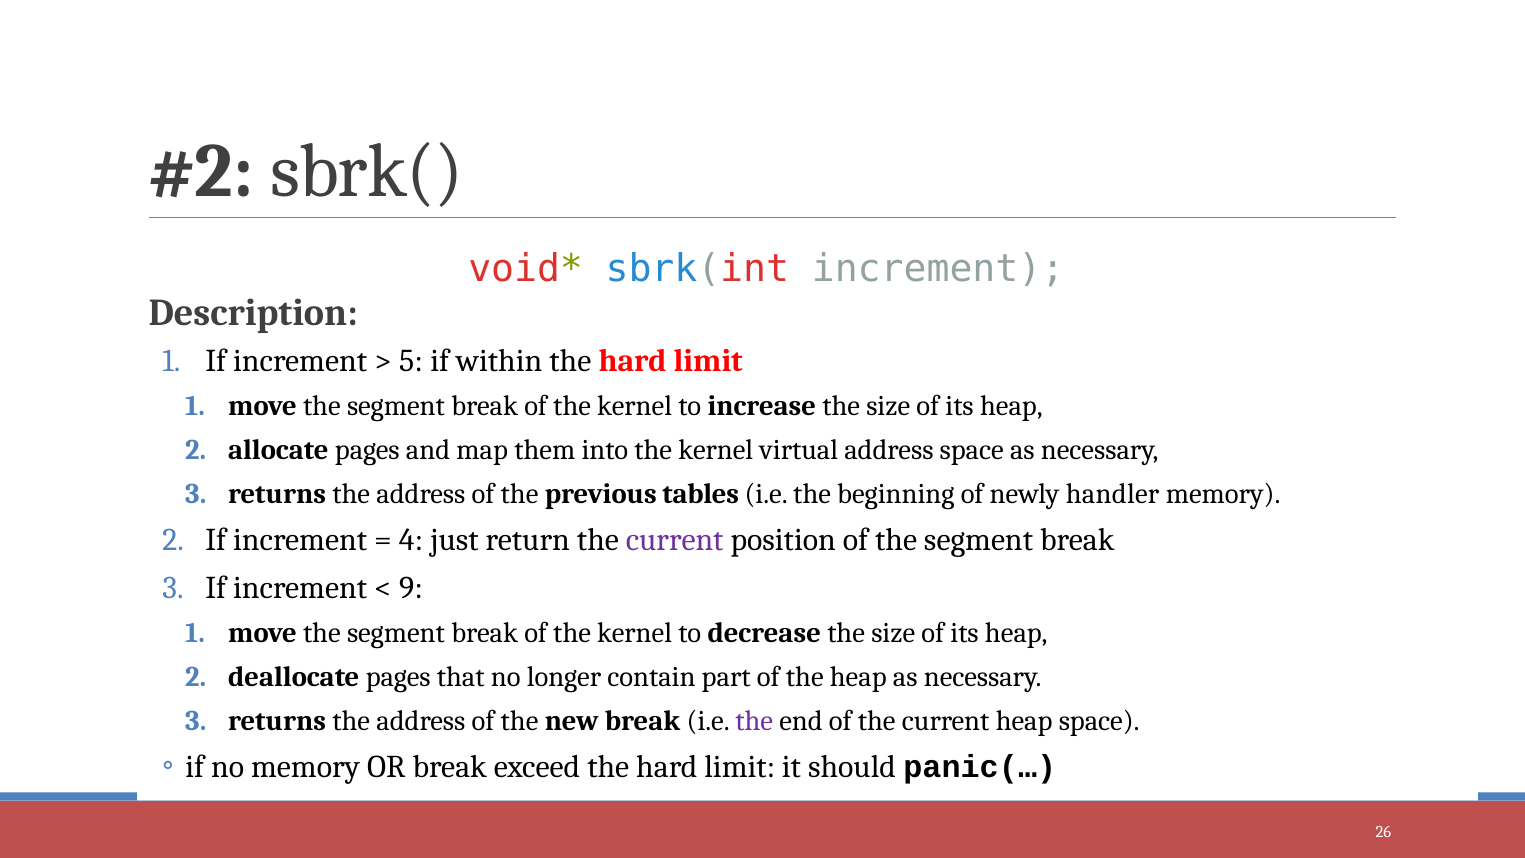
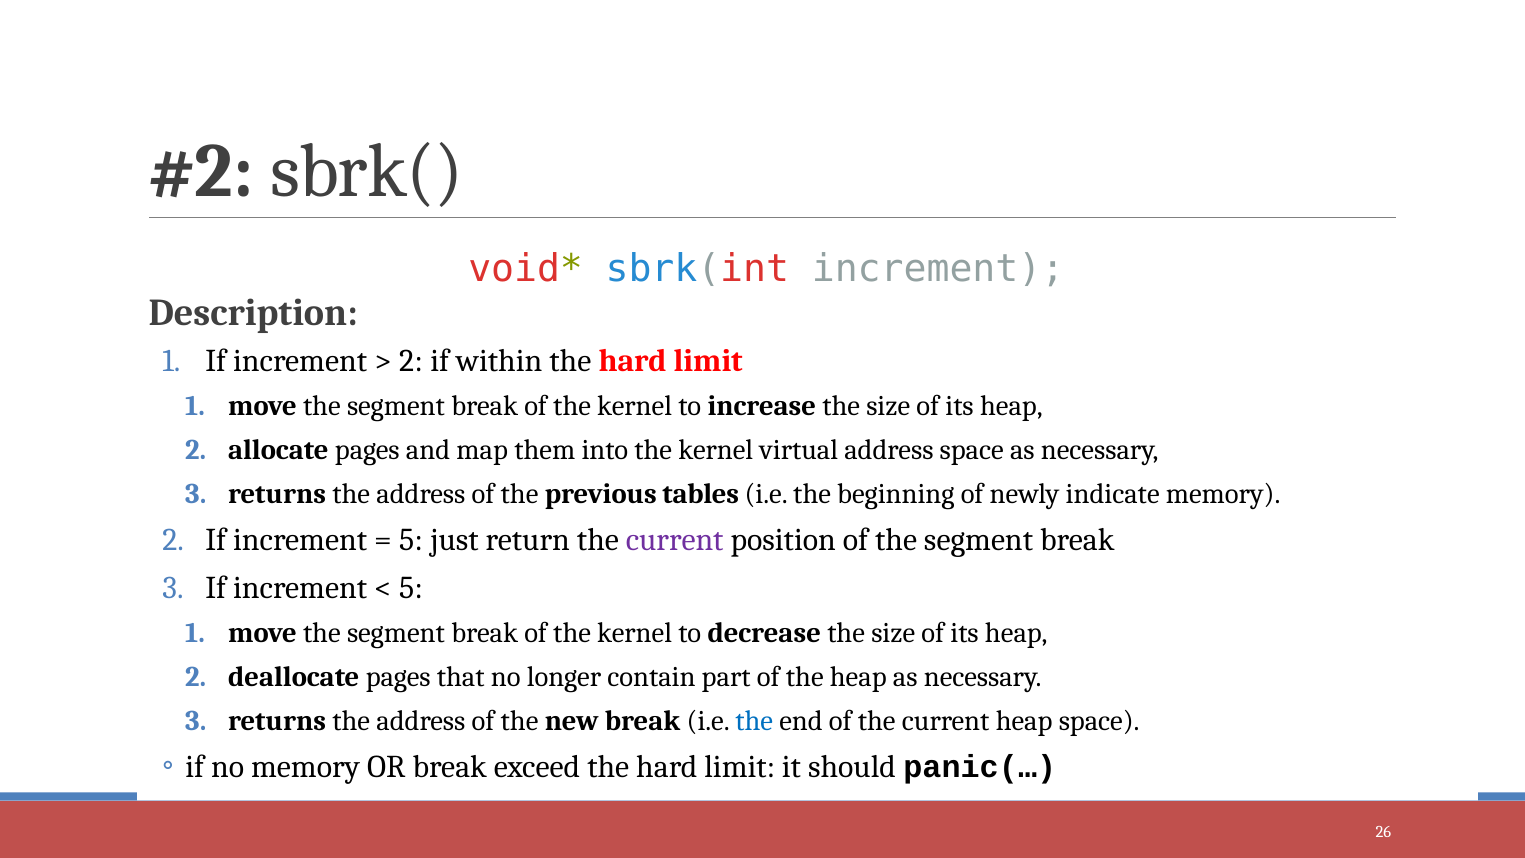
5 at (411, 361): 5 -> 2
handler: handler -> indicate
4 at (411, 540): 4 -> 5
9 at (411, 588): 9 -> 5
the at (754, 721) colour: purple -> blue
